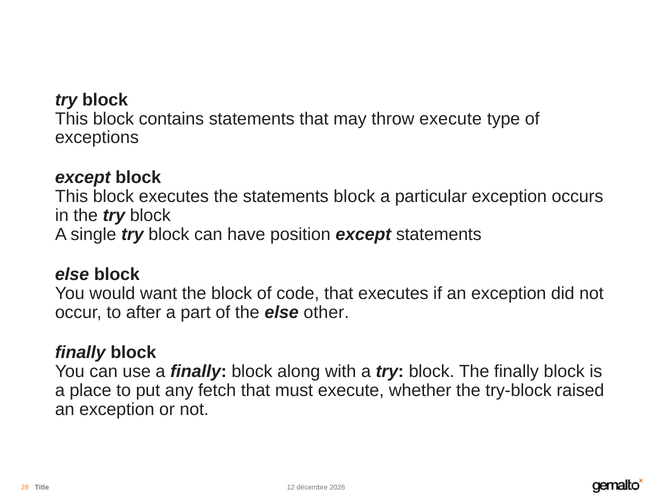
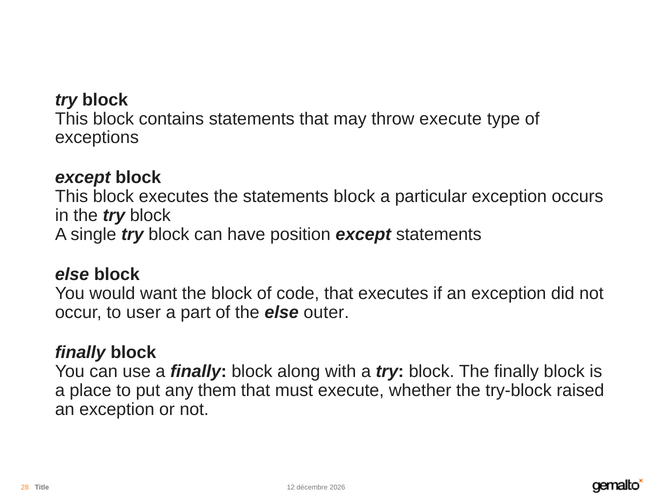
after: after -> user
other: other -> outer
fetch: fetch -> them
